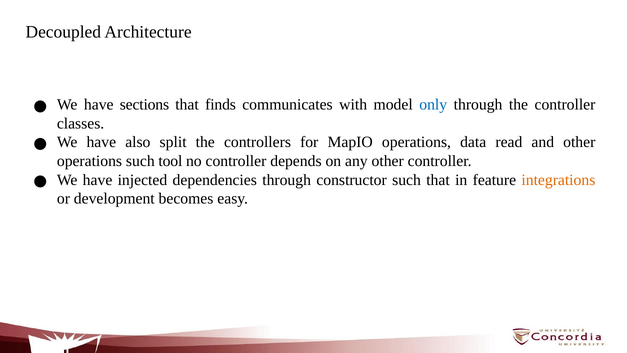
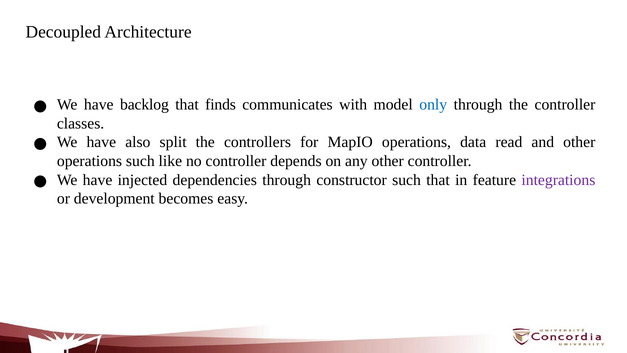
sections: sections -> backlog
tool: tool -> like
integrations colour: orange -> purple
